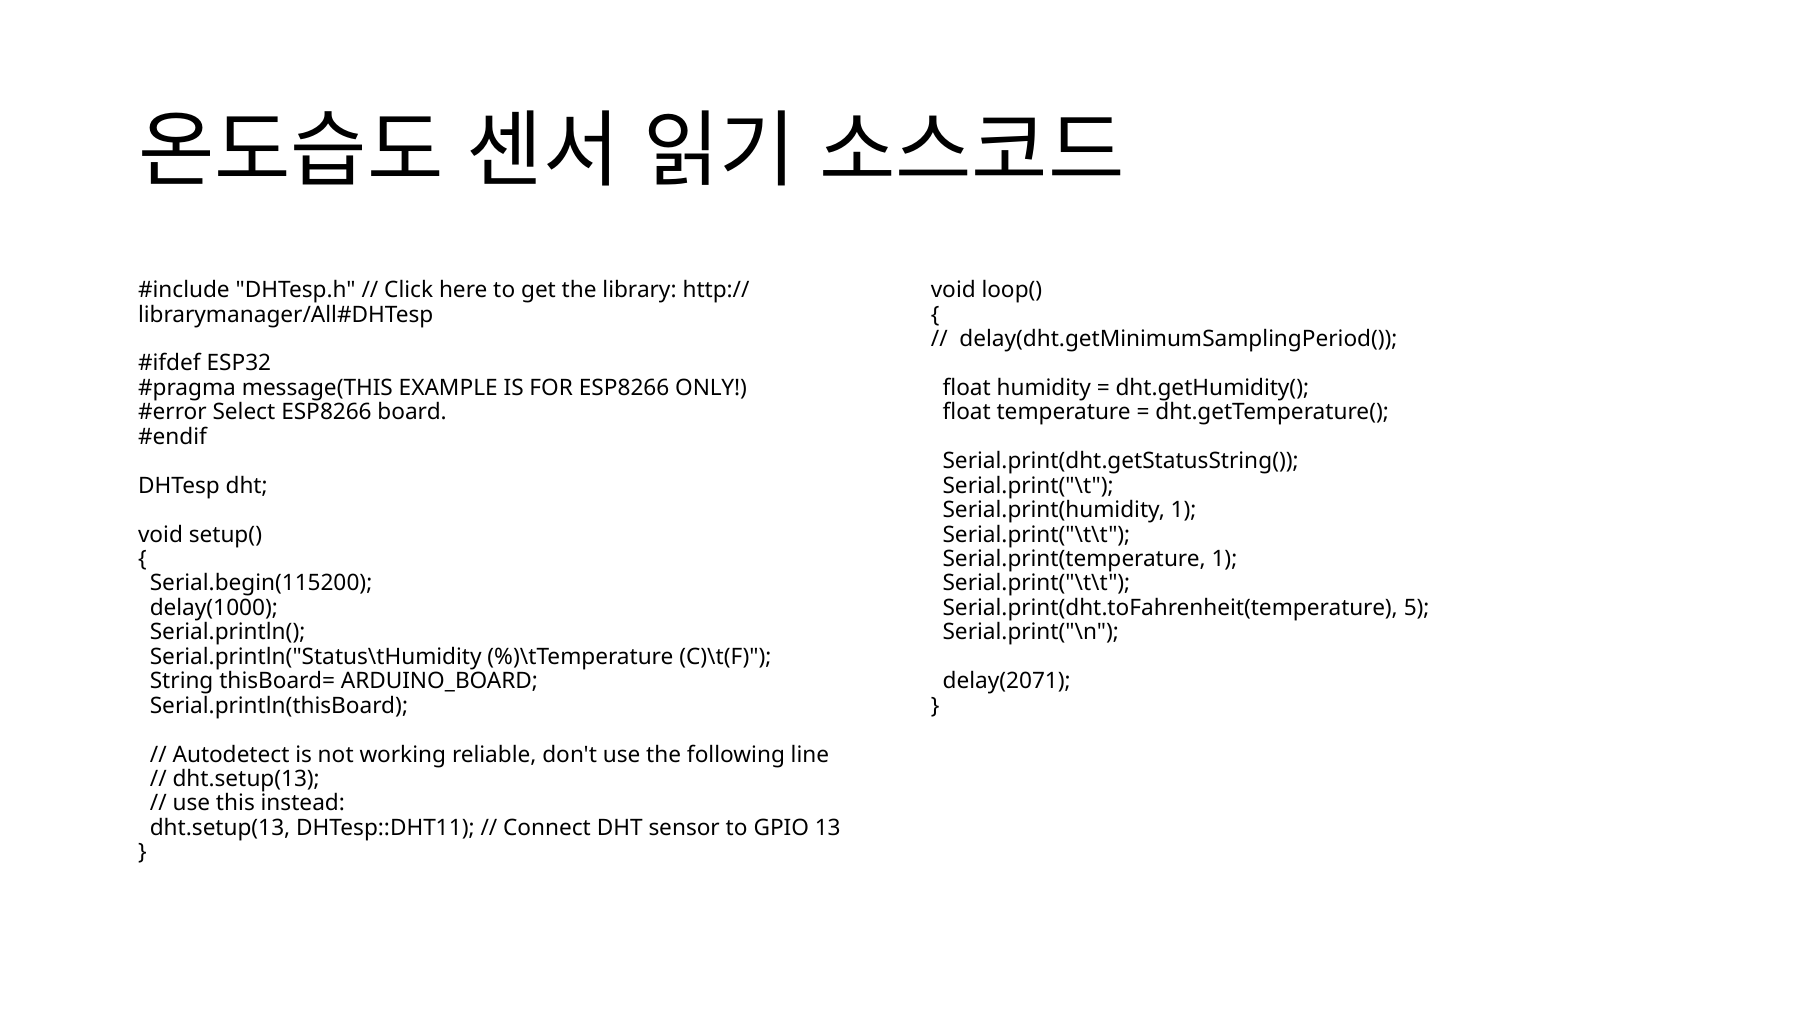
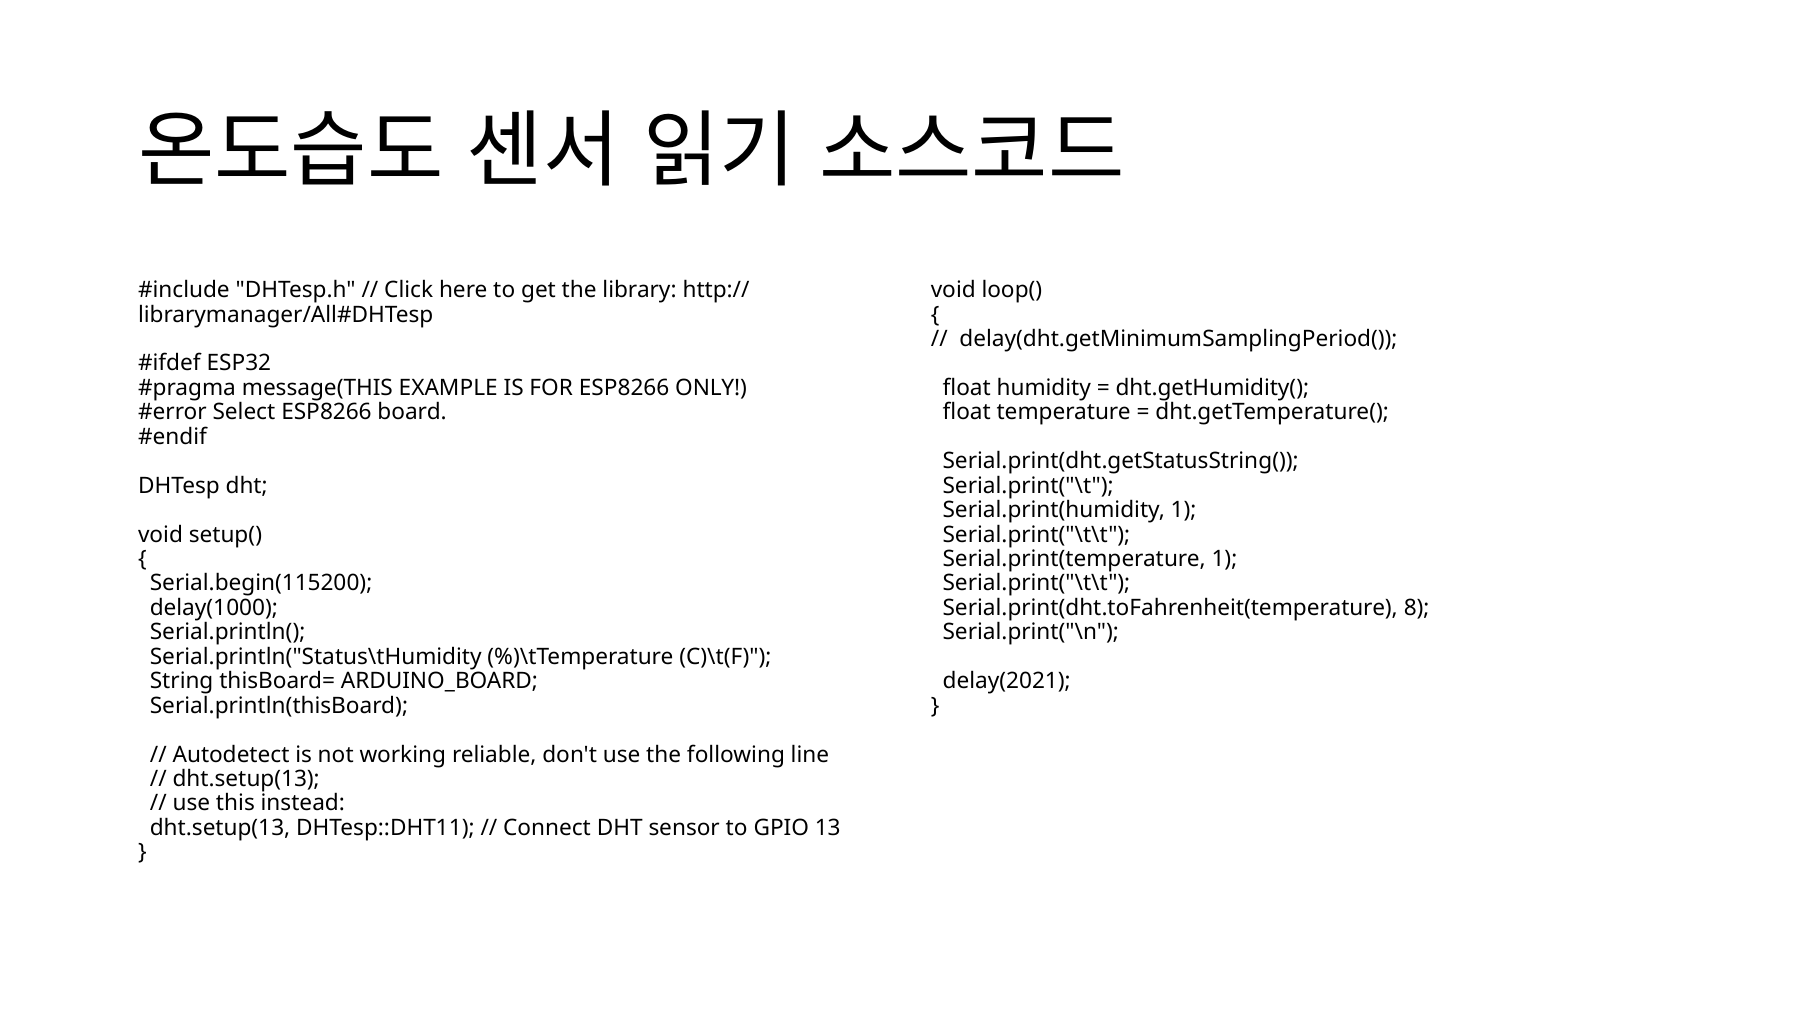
5: 5 -> 8
delay(2071: delay(2071 -> delay(2021
